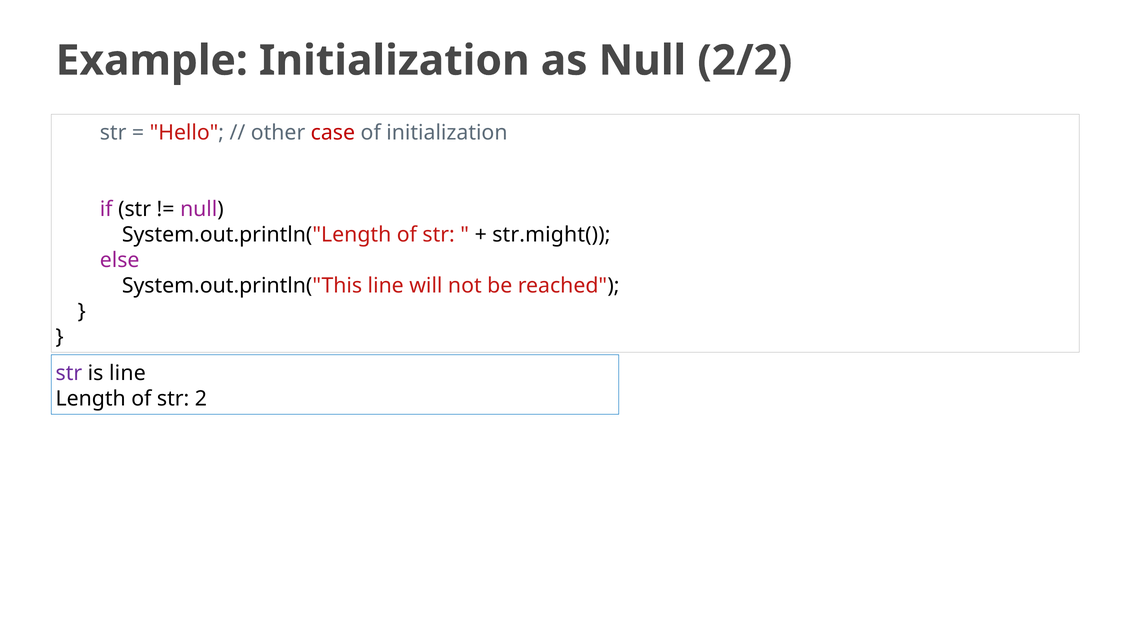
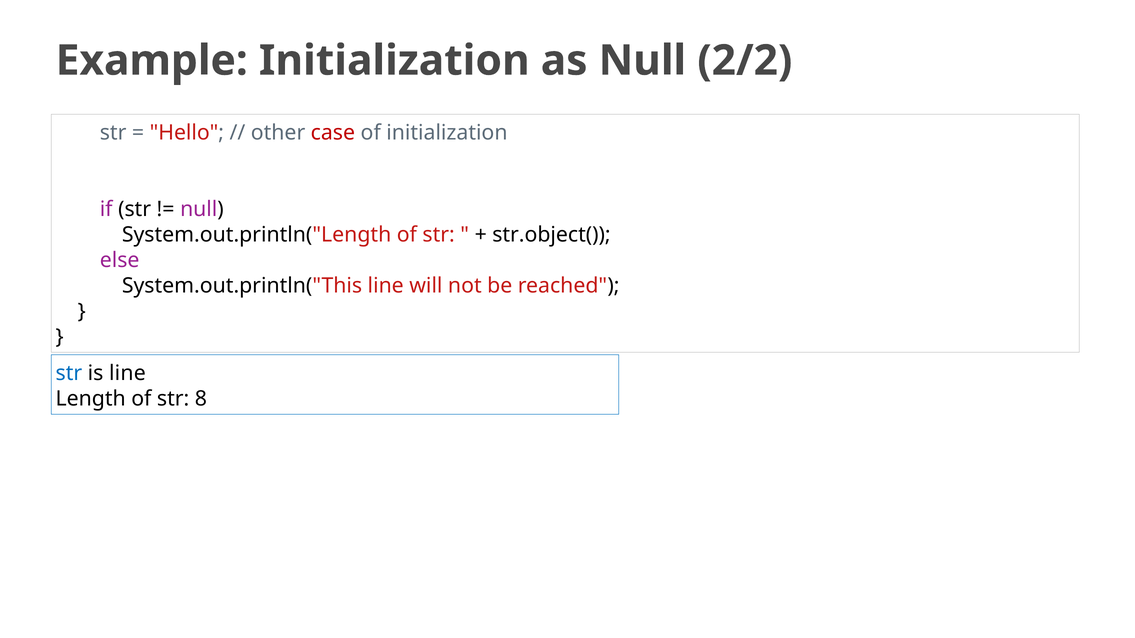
str.might(: str.might( -> str.object(
str at (69, 373) colour: purple -> blue
2: 2 -> 8
